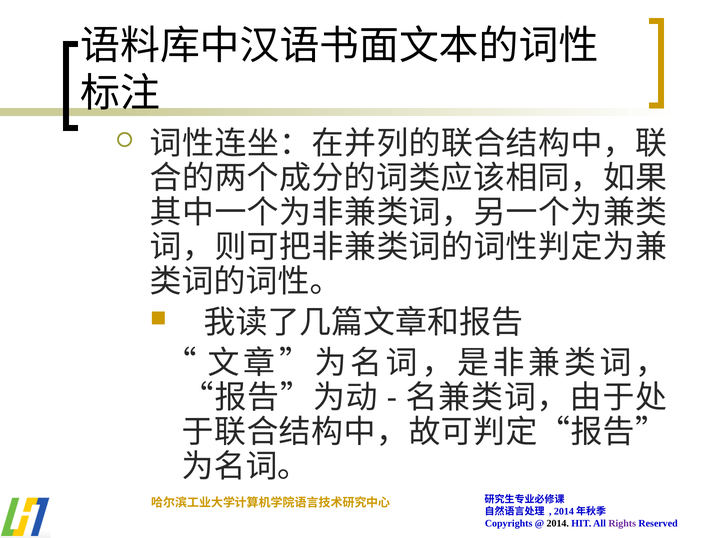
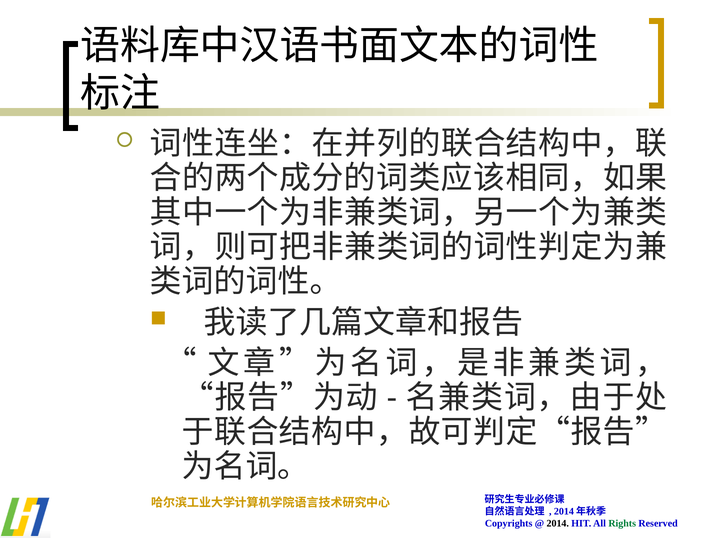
Rights colour: purple -> green
